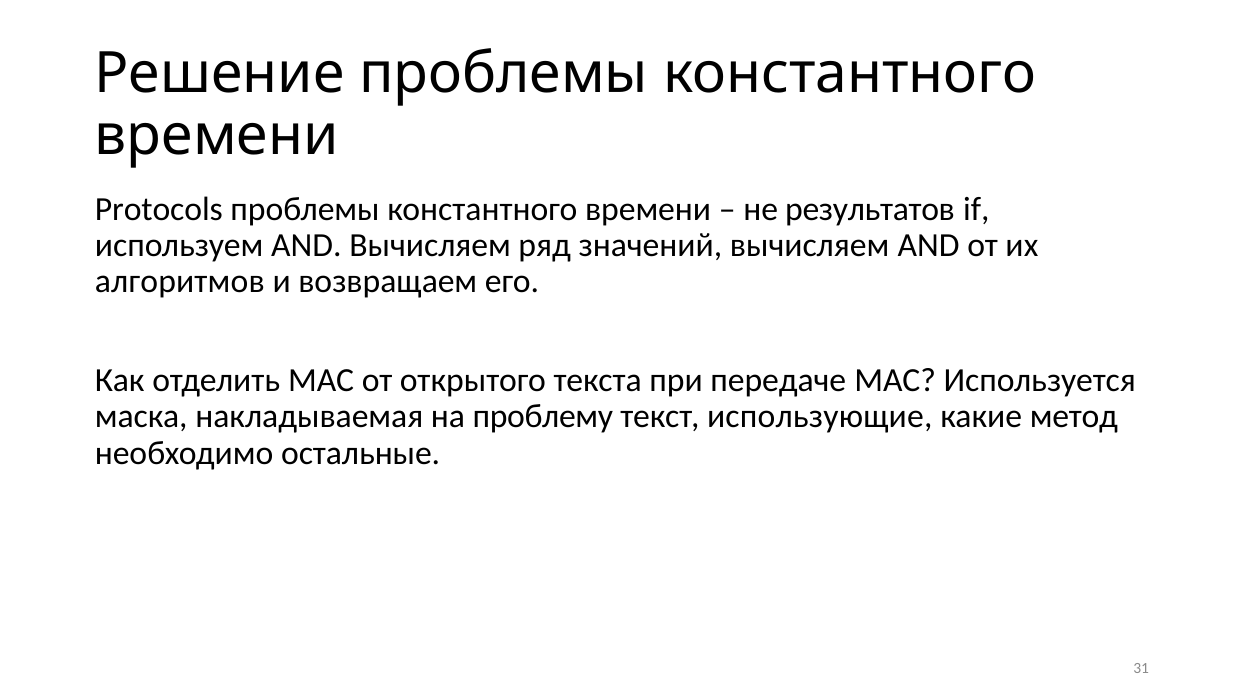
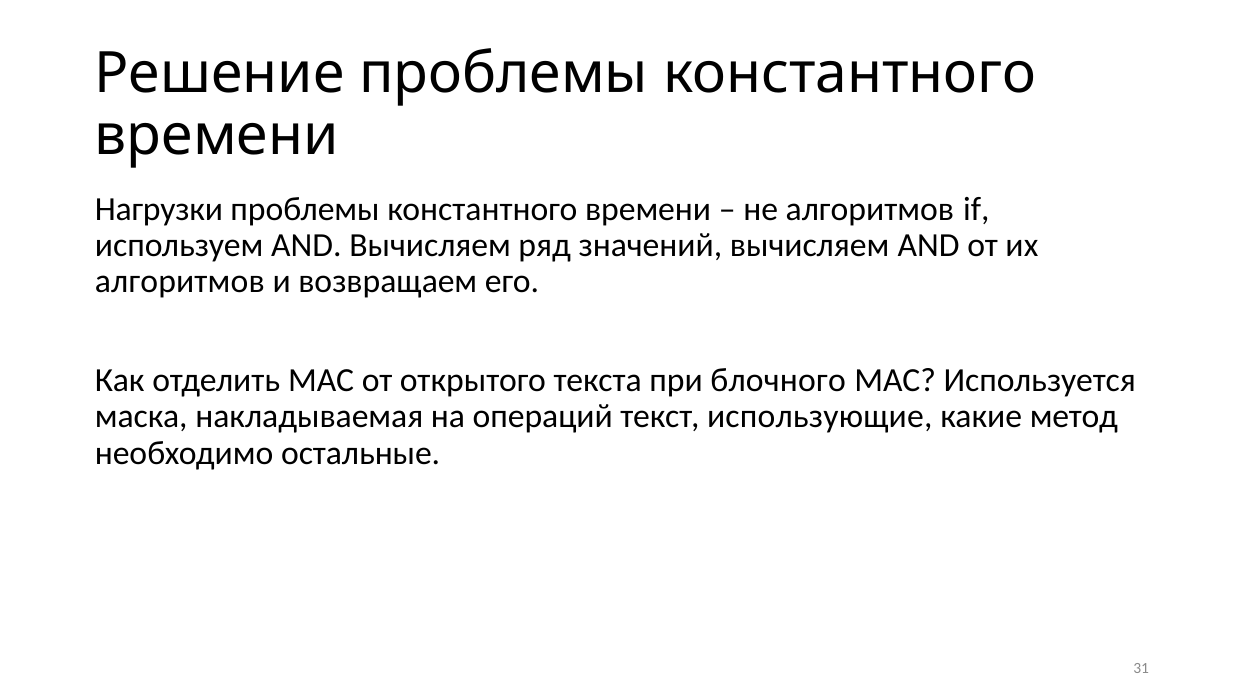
Protocols: Protocols -> Нагрузки
не результатов: результатов -> алгоритмов
передаче: передаче -> блочного
проблему: проблему -> операций
